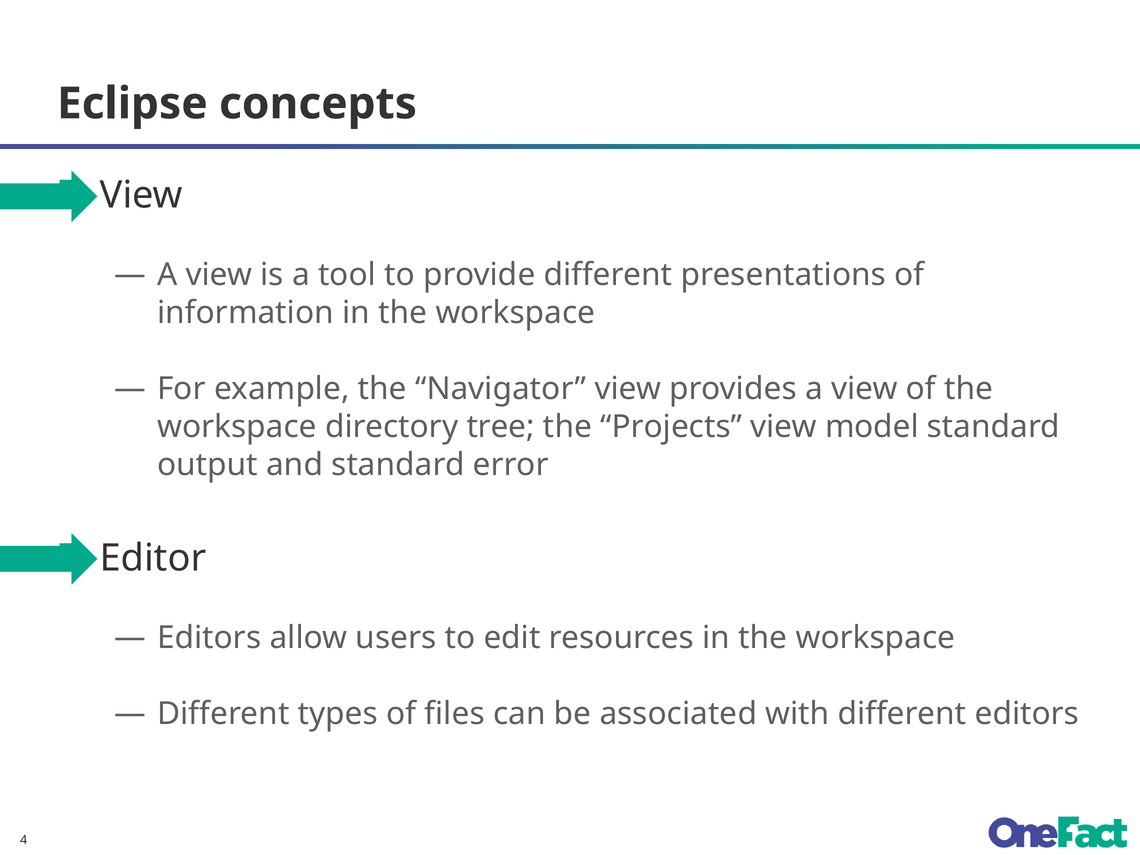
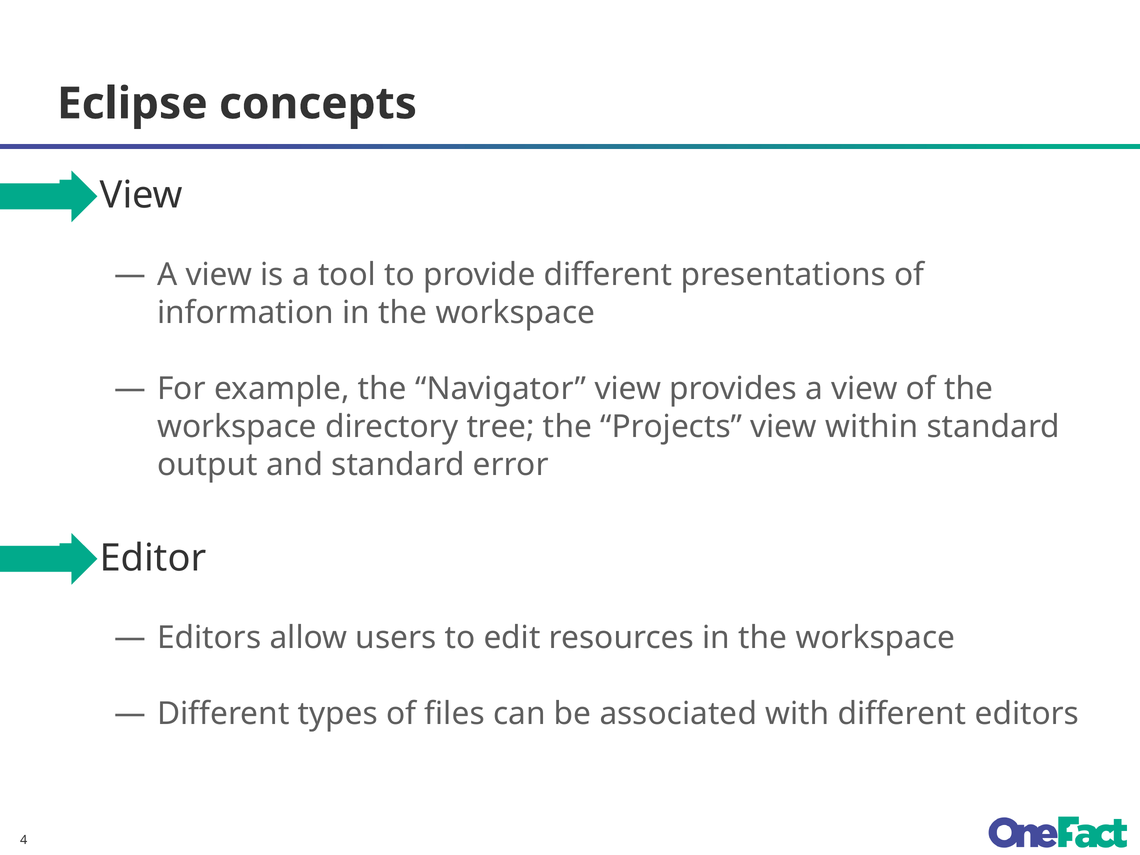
model: model -> within
